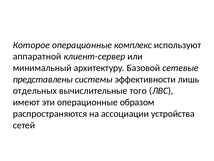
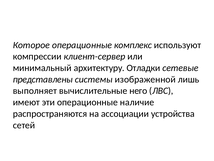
аппаратной: аппаратной -> компрессии
Базовой: Базовой -> Отладки
эффективности: эффективности -> изображенной
отдельных: отдельных -> выполняет
того: того -> него
образом: образом -> наличие
